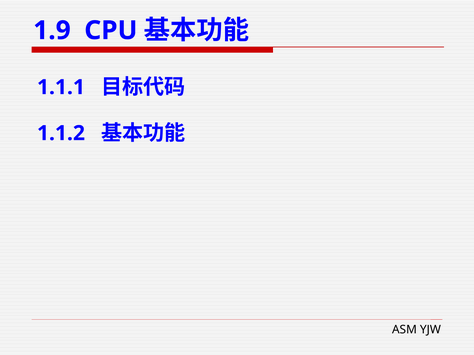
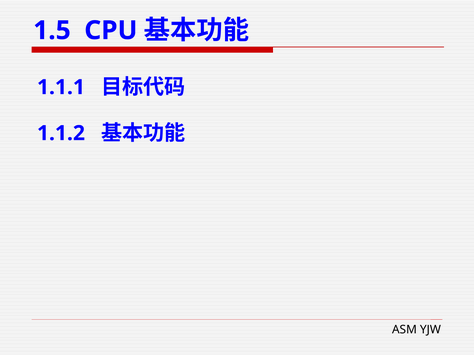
1.9: 1.9 -> 1.5
